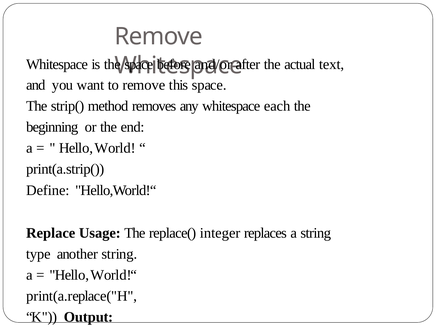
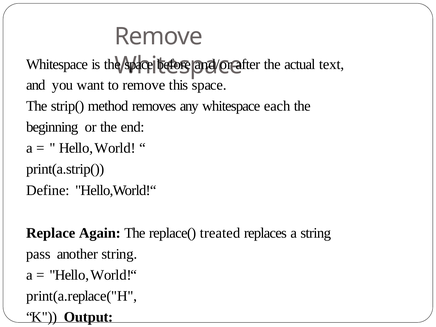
Usage: Usage -> Again
integer: integer -> treated
type: type -> pass
